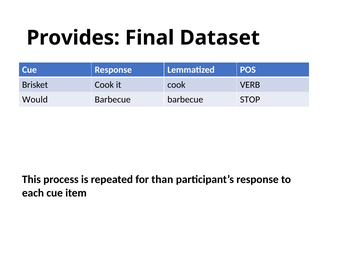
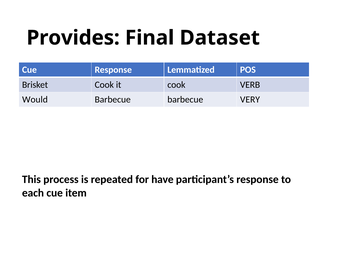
STOP: STOP -> VERY
than: than -> have
